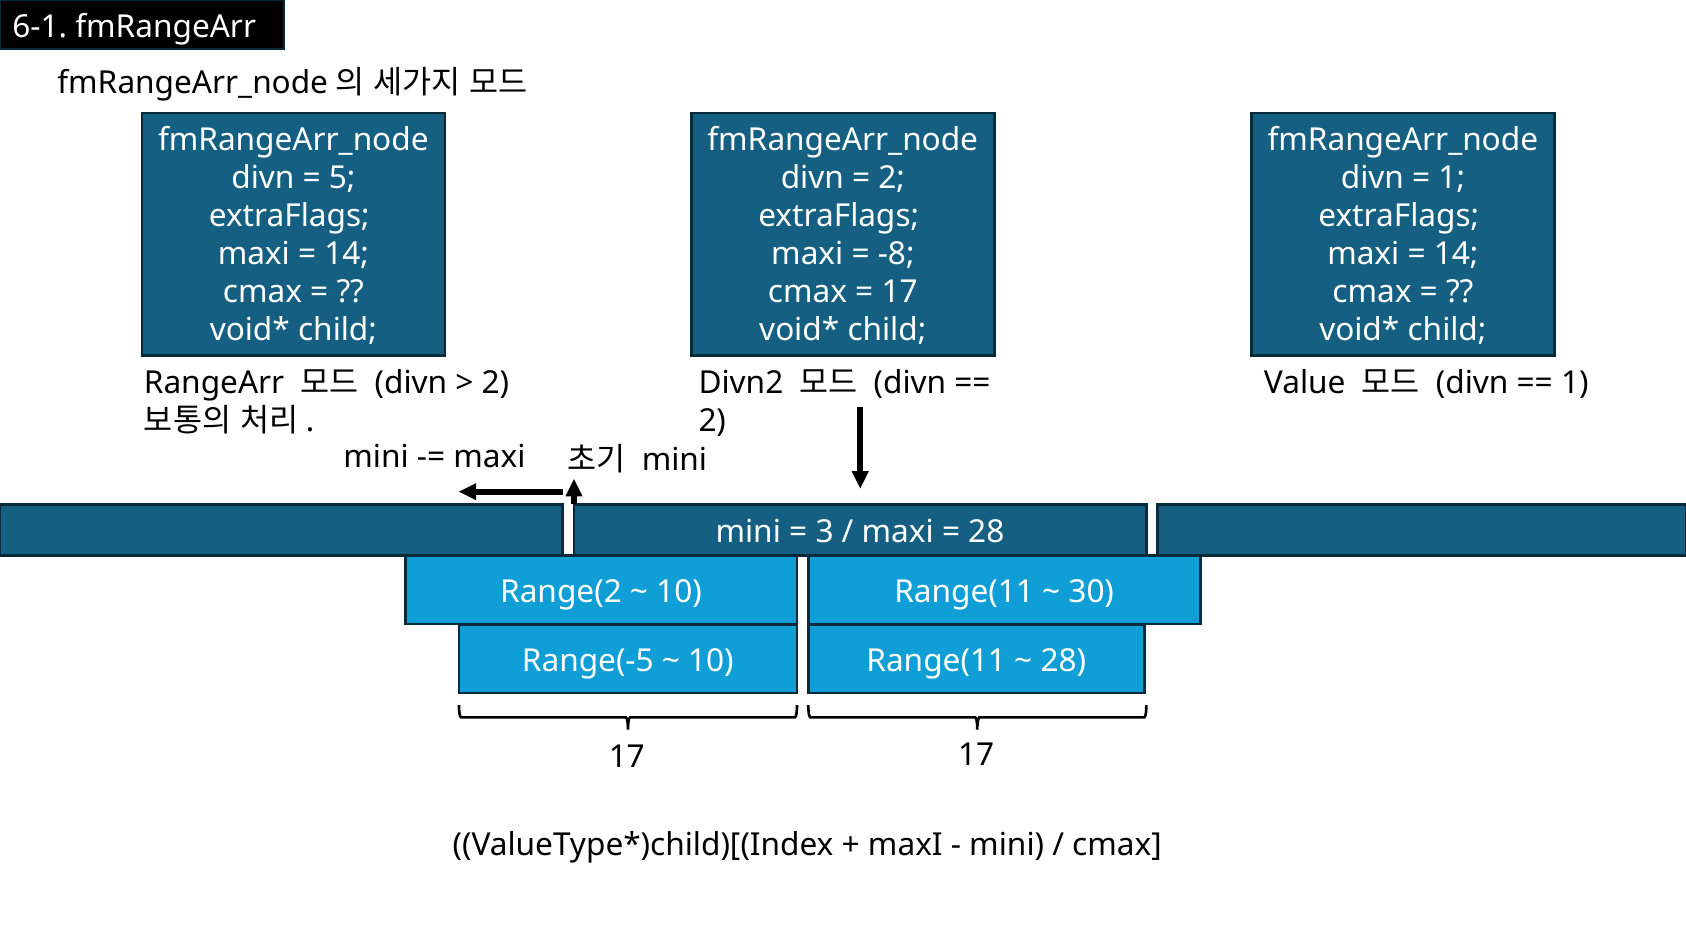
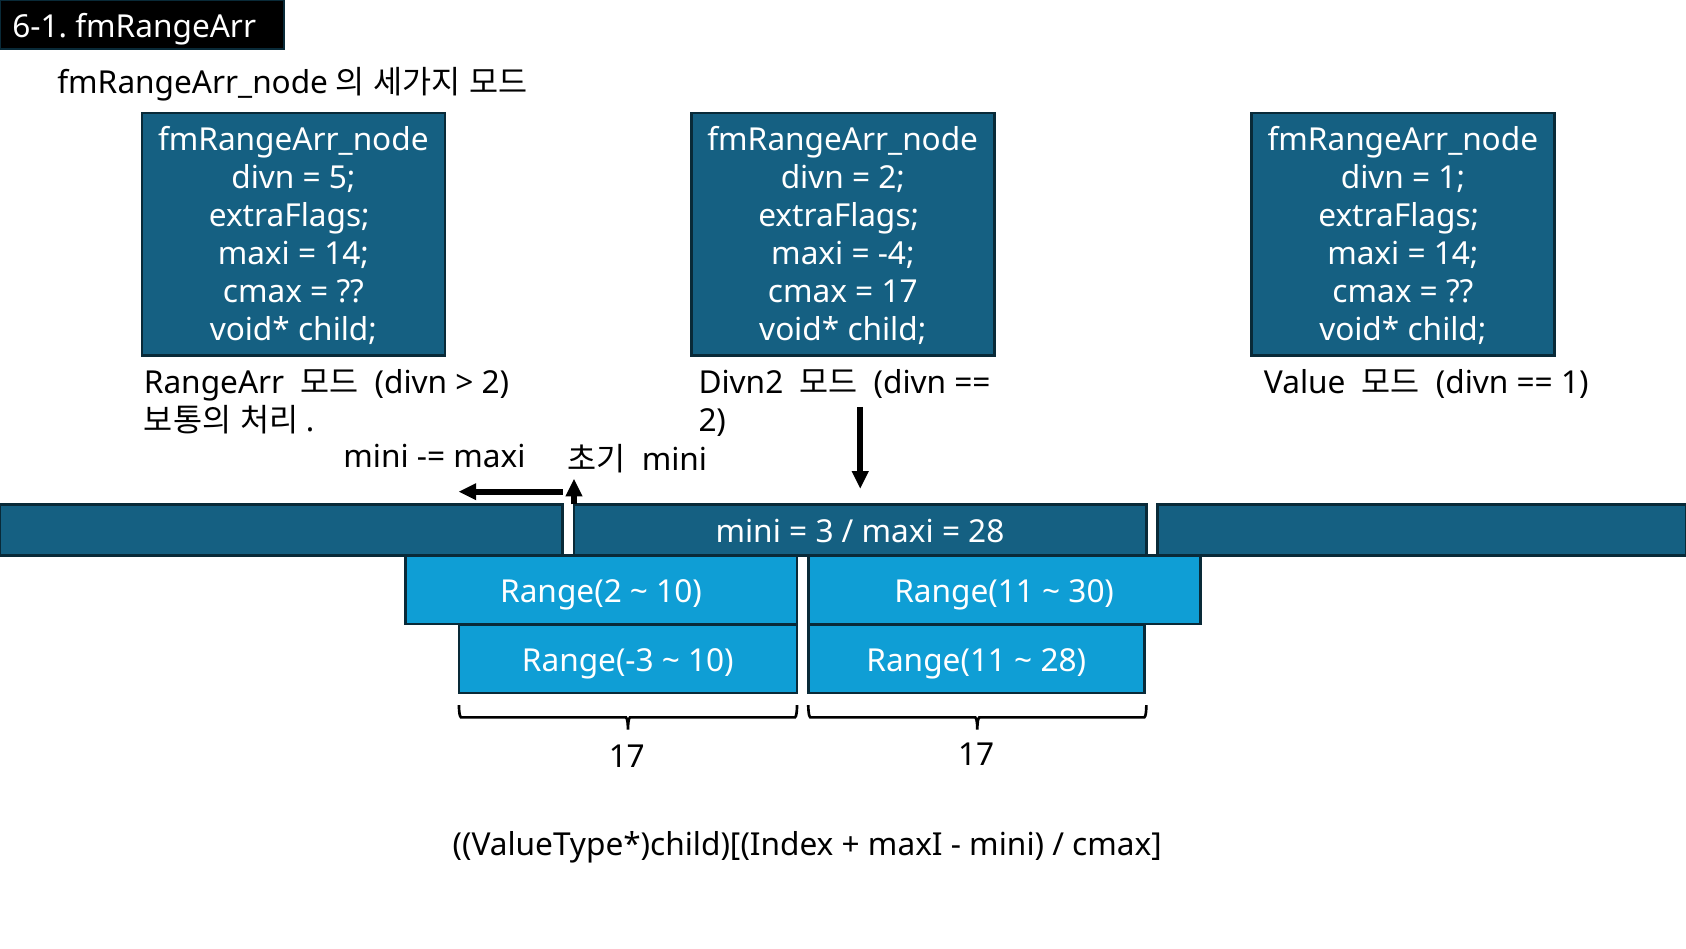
-8: -8 -> -4
Range(-5: Range(-5 -> Range(-3
